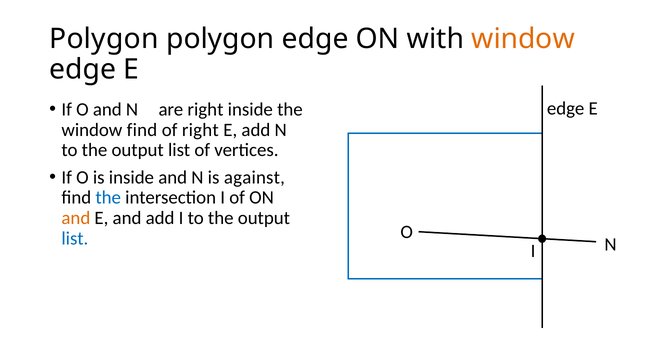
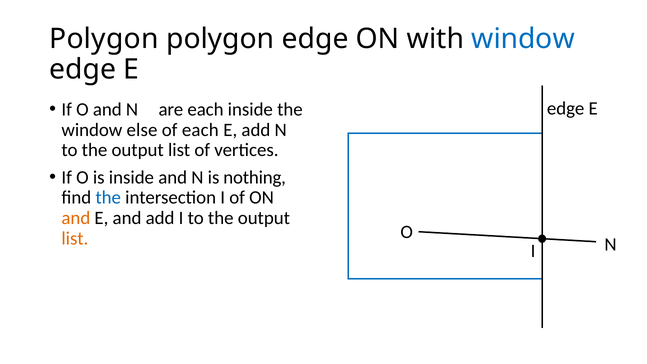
window at (523, 39) colour: orange -> blue
are right: right -> each
window find: find -> else
of right: right -> each
against: against -> nothing
list at (75, 238) colour: blue -> orange
